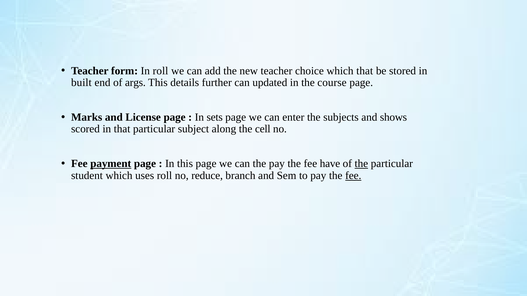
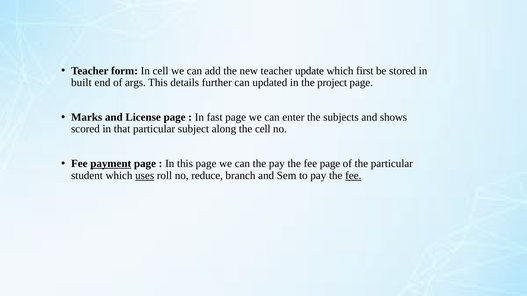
In roll: roll -> cell
choice: choice -> update
which that: that -> first
course: course -> project
sets: sets -> fast
fee have: have -> page
the at (361, 164) underline: present -> none
uses underline: none -> present
